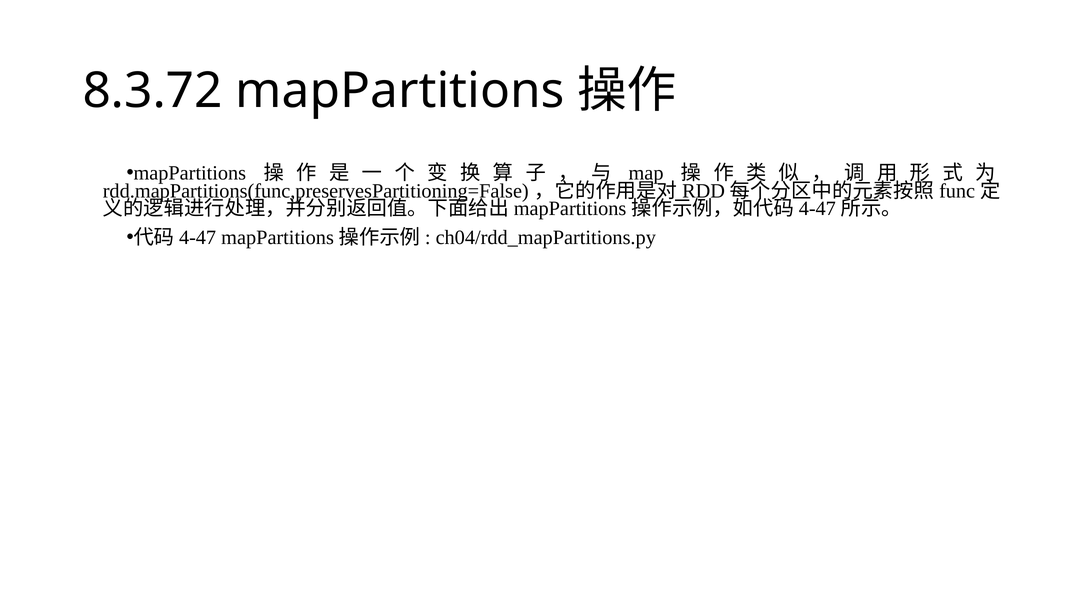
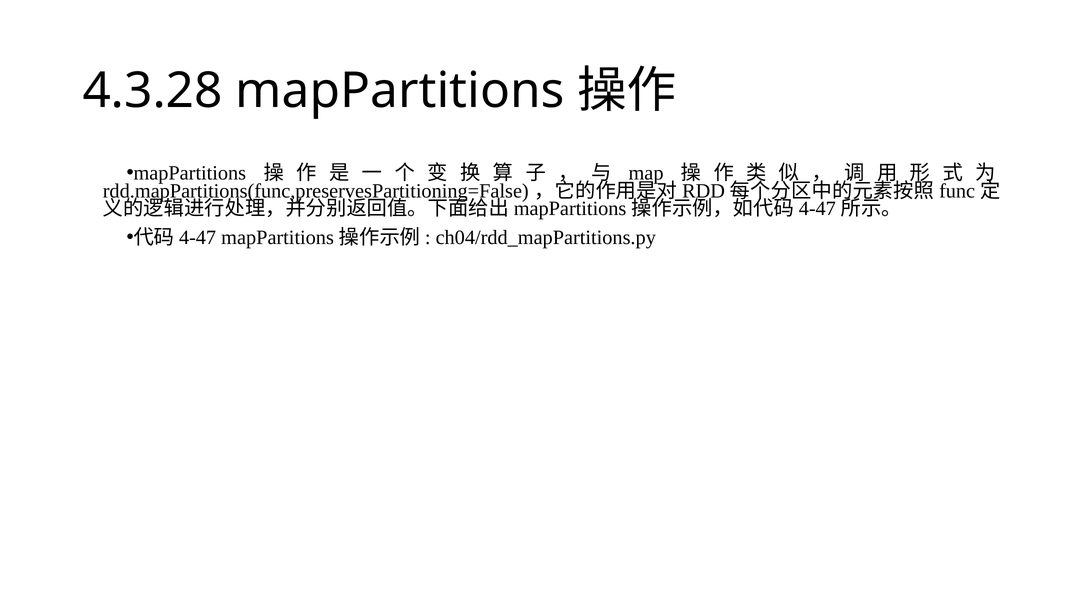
8.3.72: 8.3.72 -> 4.3.28
